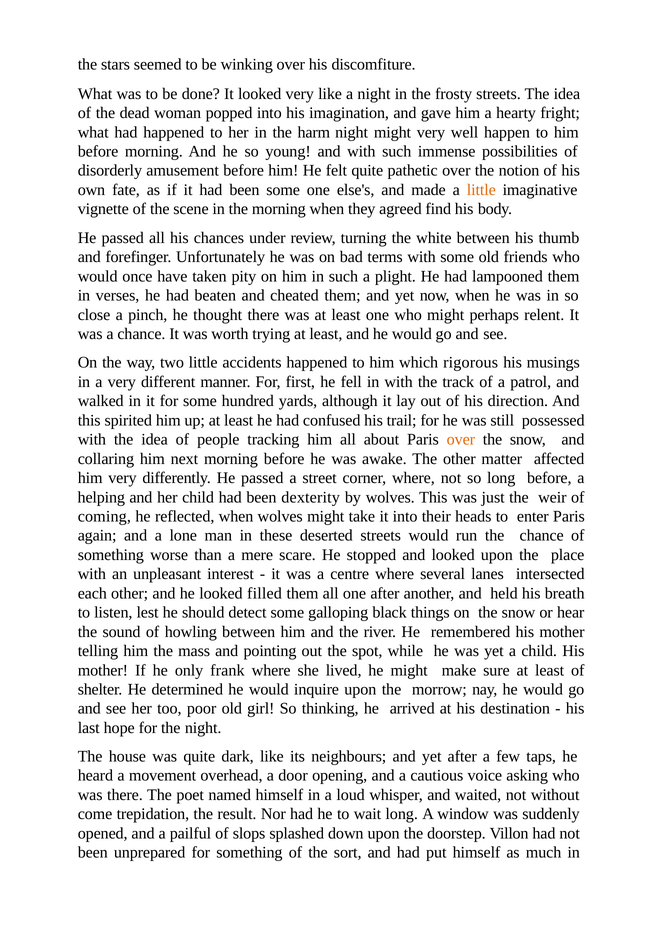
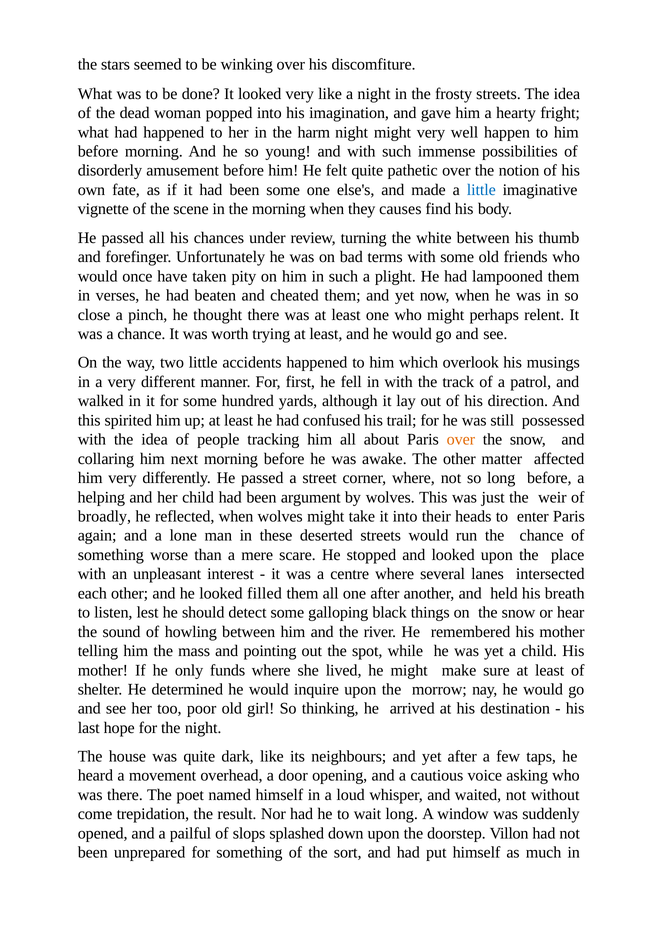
little at (481, 190) colour: orange -> blue
agreed: agreed -> causes
rigorous: rigorous -> overlook
dexterity: dexterity -> argument
coming: coming -> broadly
frank: frank -> funds
